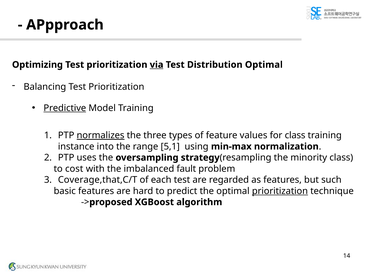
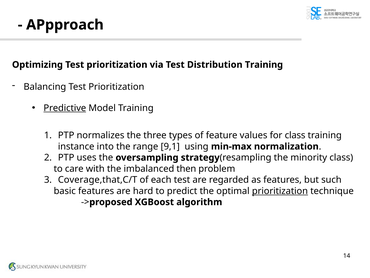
via underline: present -> none
Distribution Optimal: Optimal -> Training
normalizes underline: present -> none
5,1: 5,1 -> 9,1
cost: cost -> care
fault: fault -> then
